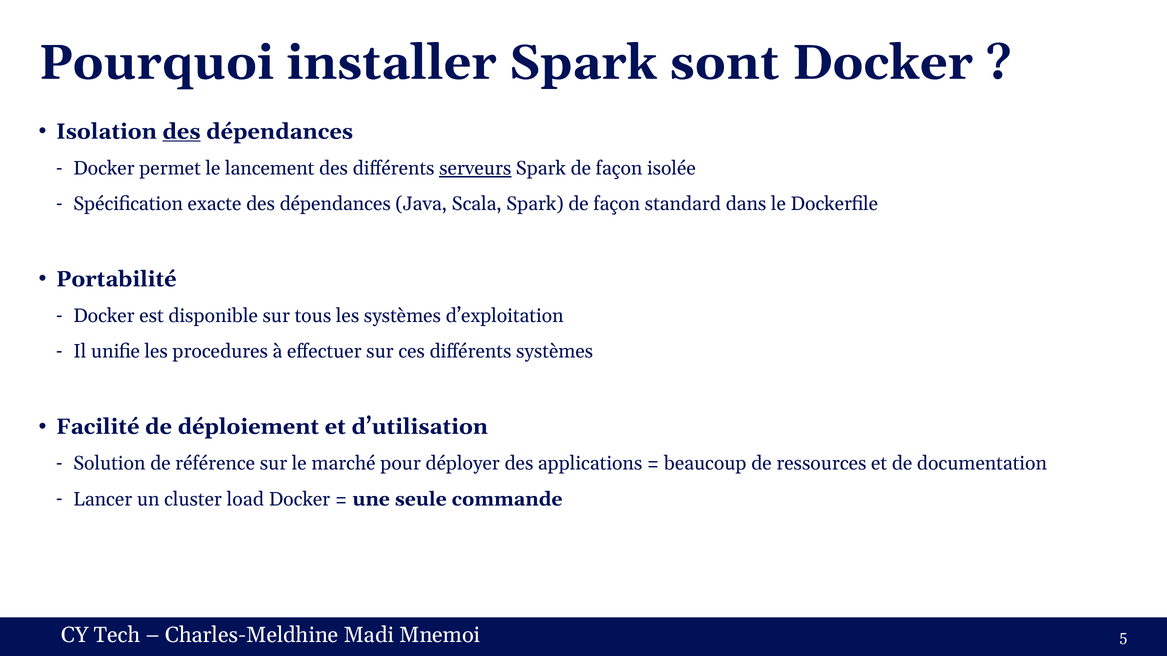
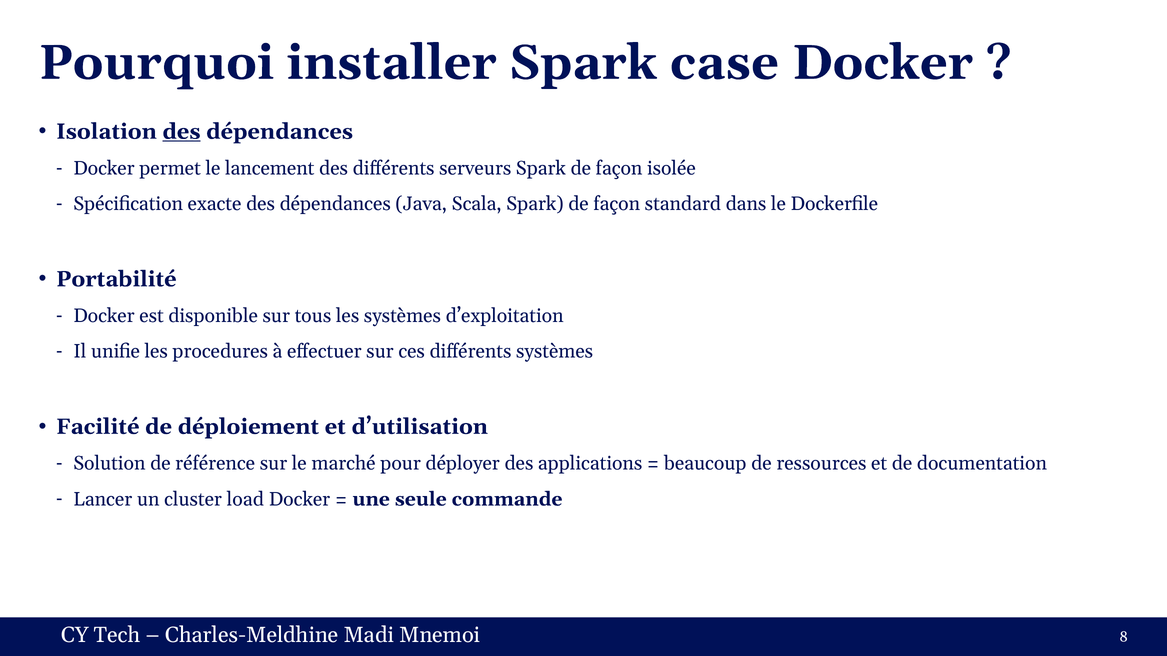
sont: sont -> case
serveurs underline: present -> none
5: 5 -> 8
